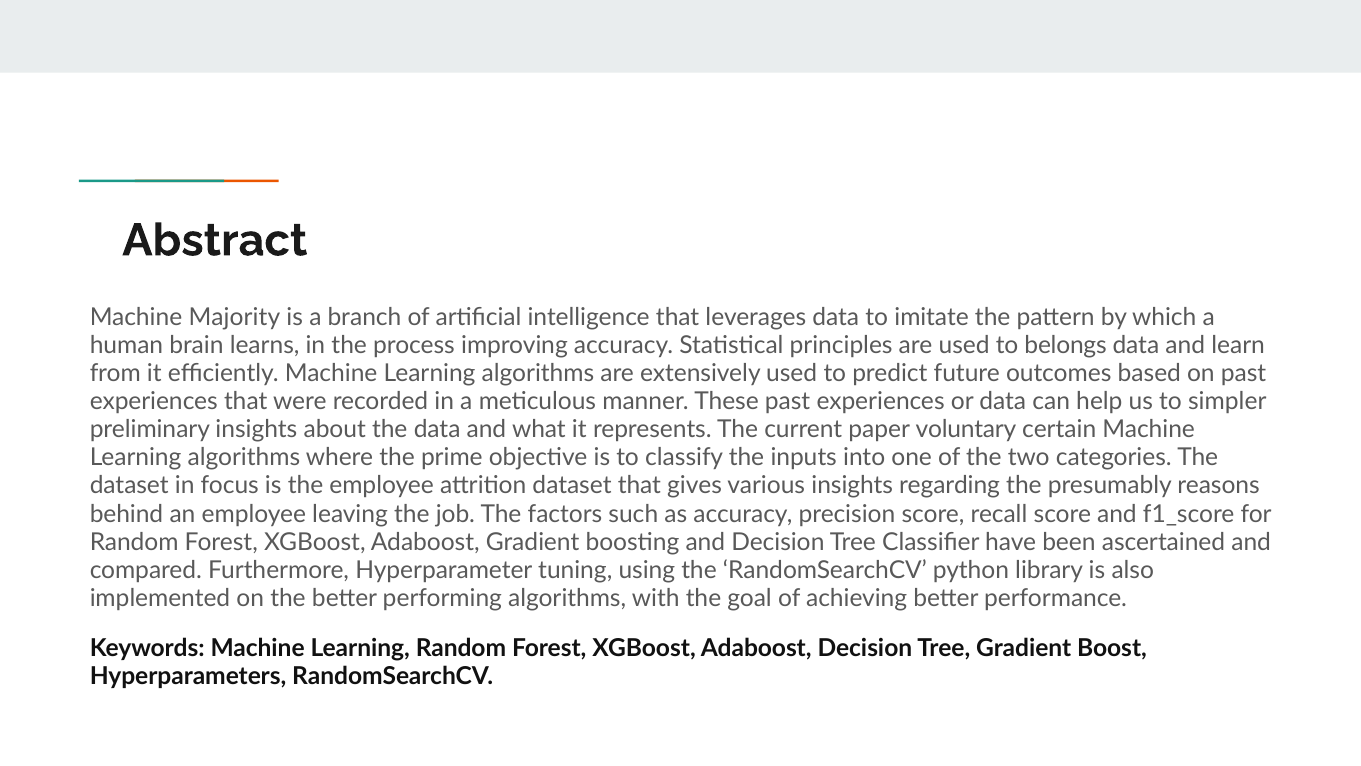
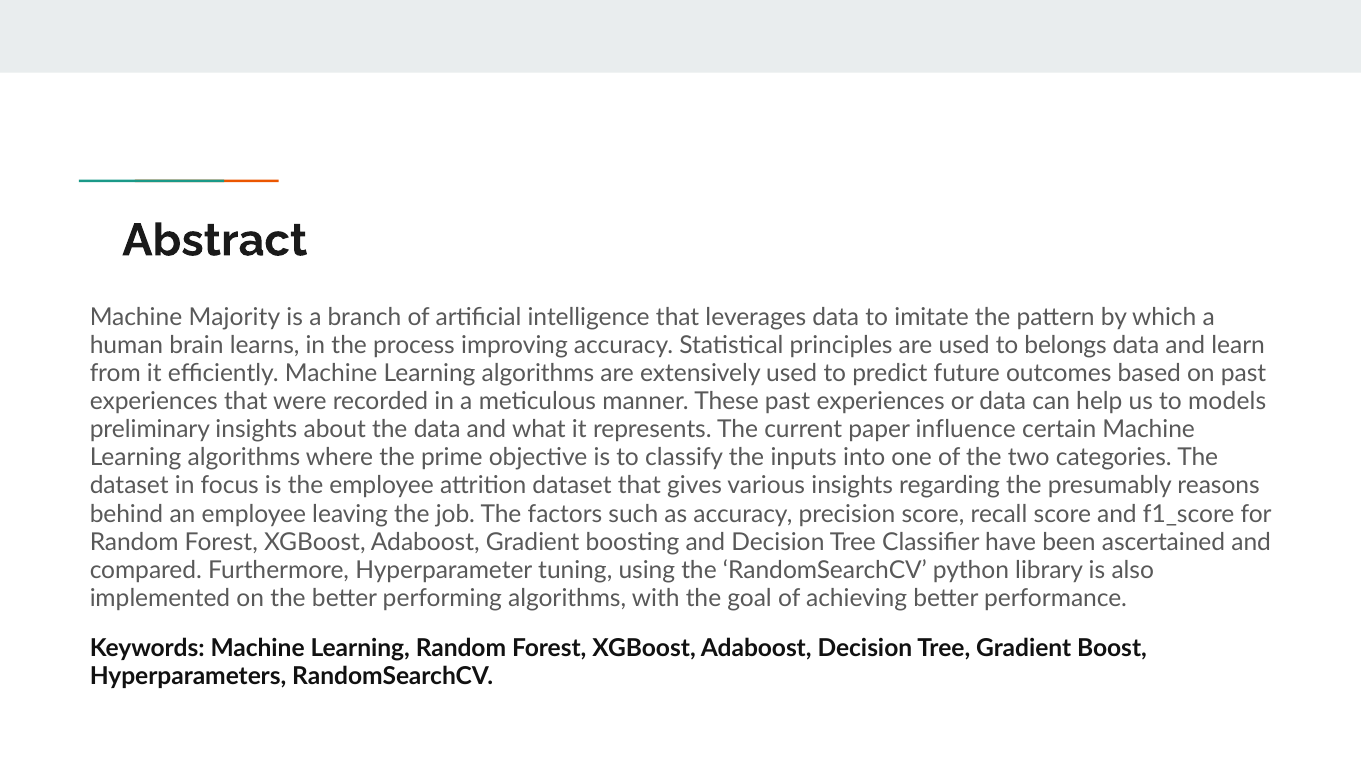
simpler: simpler -> models
voluntary: voluntary -> influence
